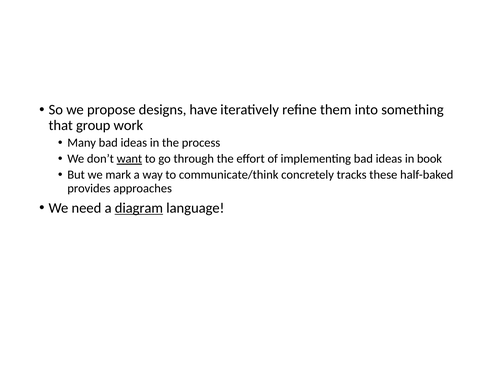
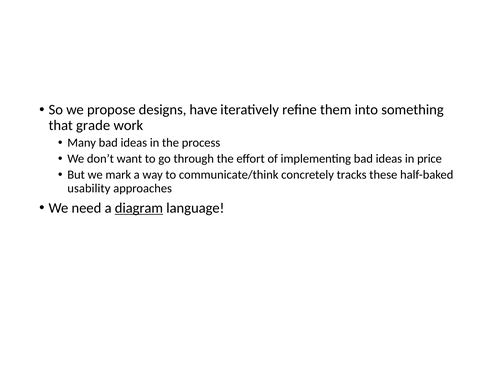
group: group -> grade
want underline: present -> none
book: book -> price
provides: provides -> usability
